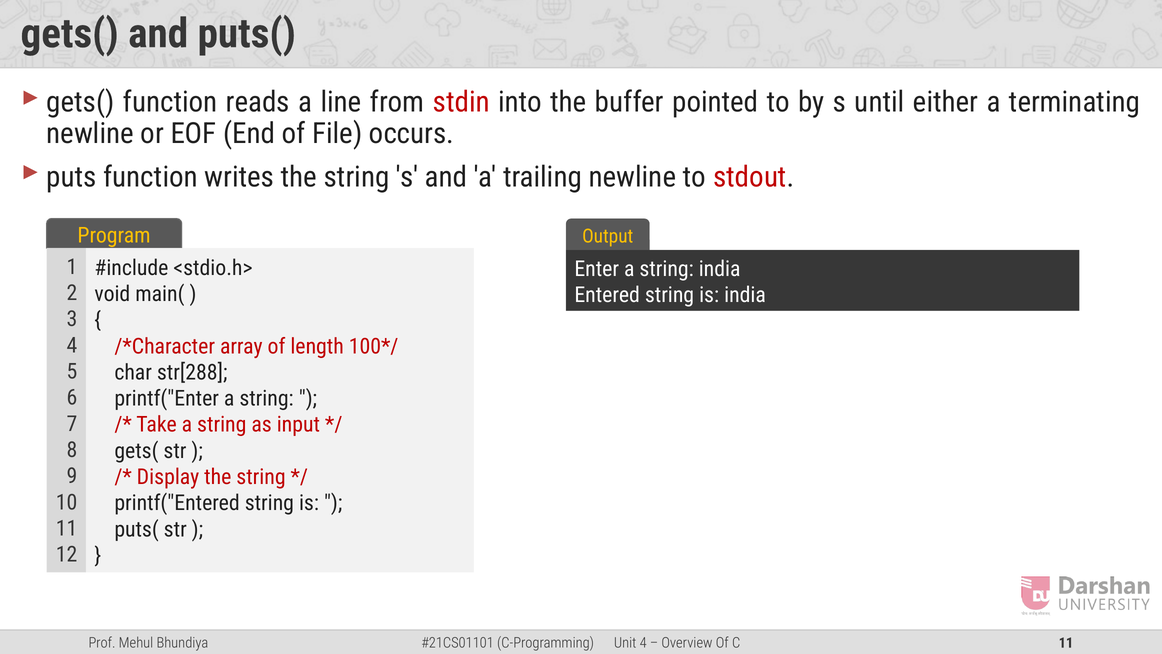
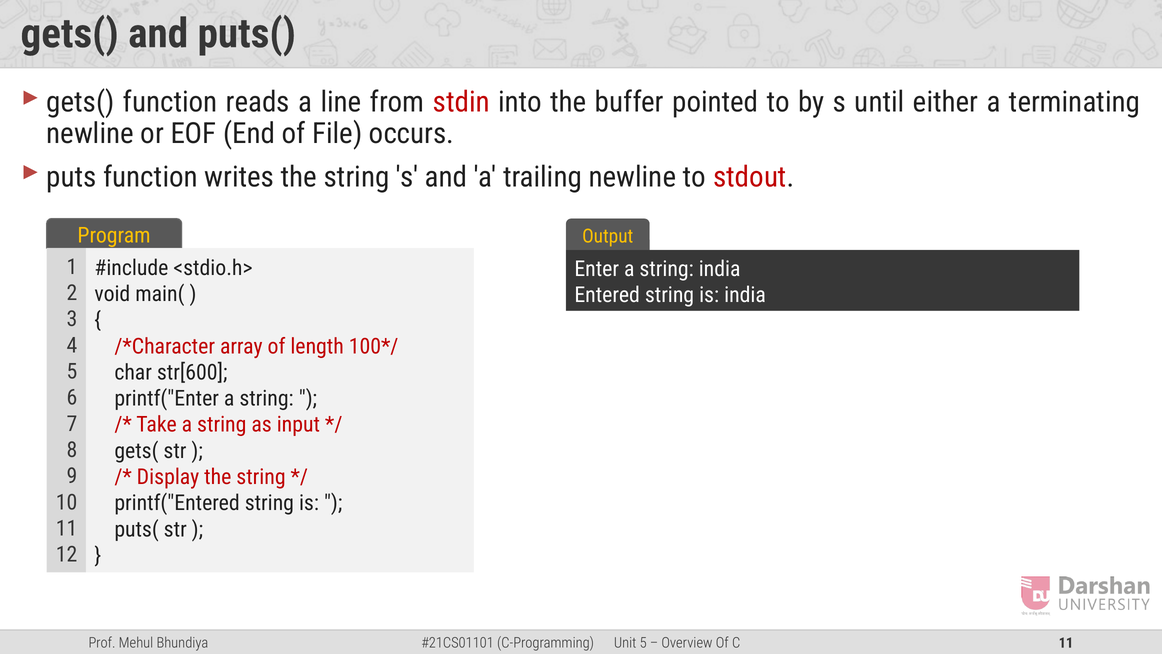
str[288: str[288 -> str[600
4 at (643, 643): 4 -> 5
